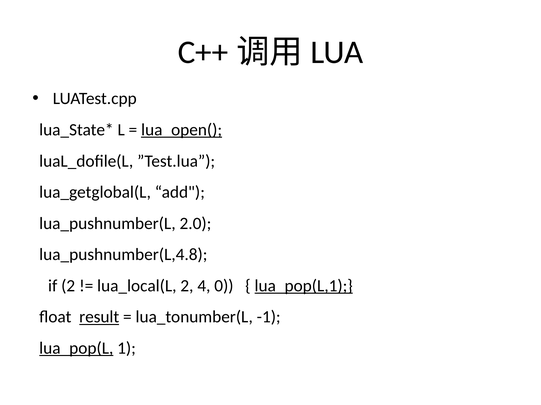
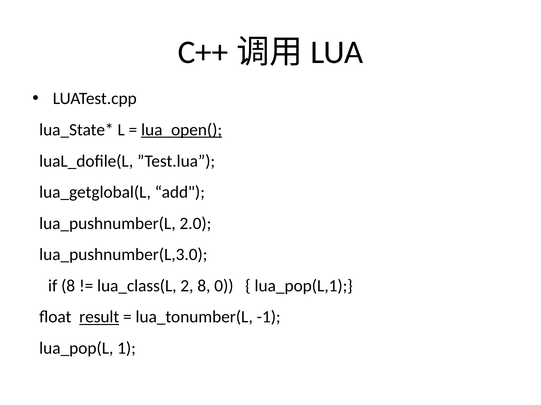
lua_pushnumber(L,4.8: lua_pushnumber(L,4.8 -> lua_pushnumber(L,3.0
if 2: 2 -> 8
lua_local(L: lua_local(L -> lua_class(L
2 4: 4 -> 8
lua_pop(L,1 underline: present -> none
lua_pop(L underline: present -> none
